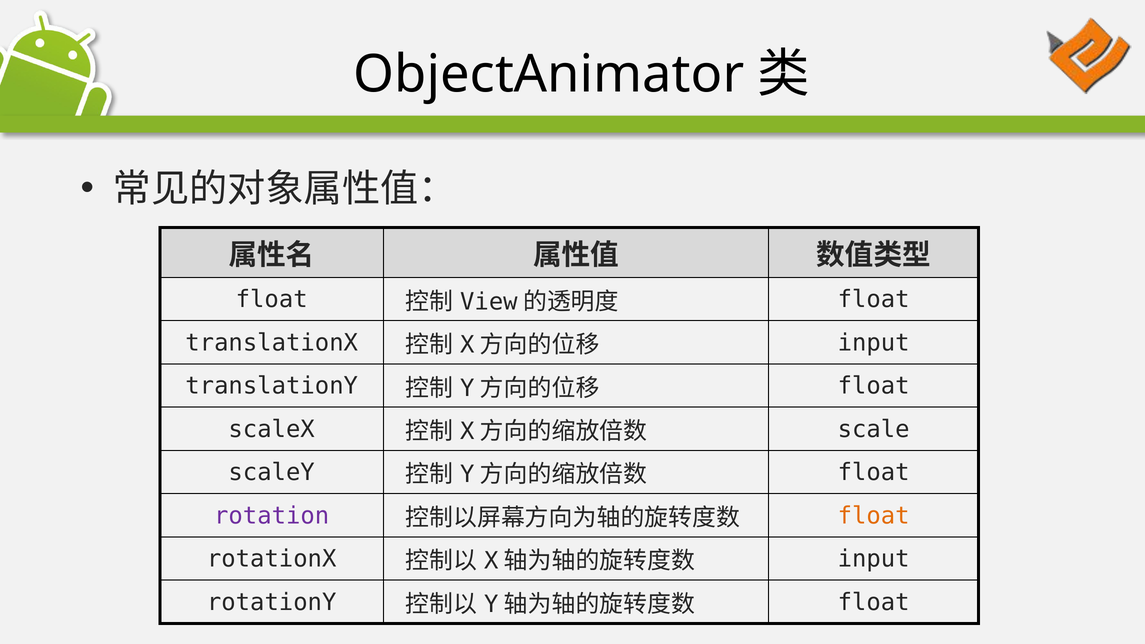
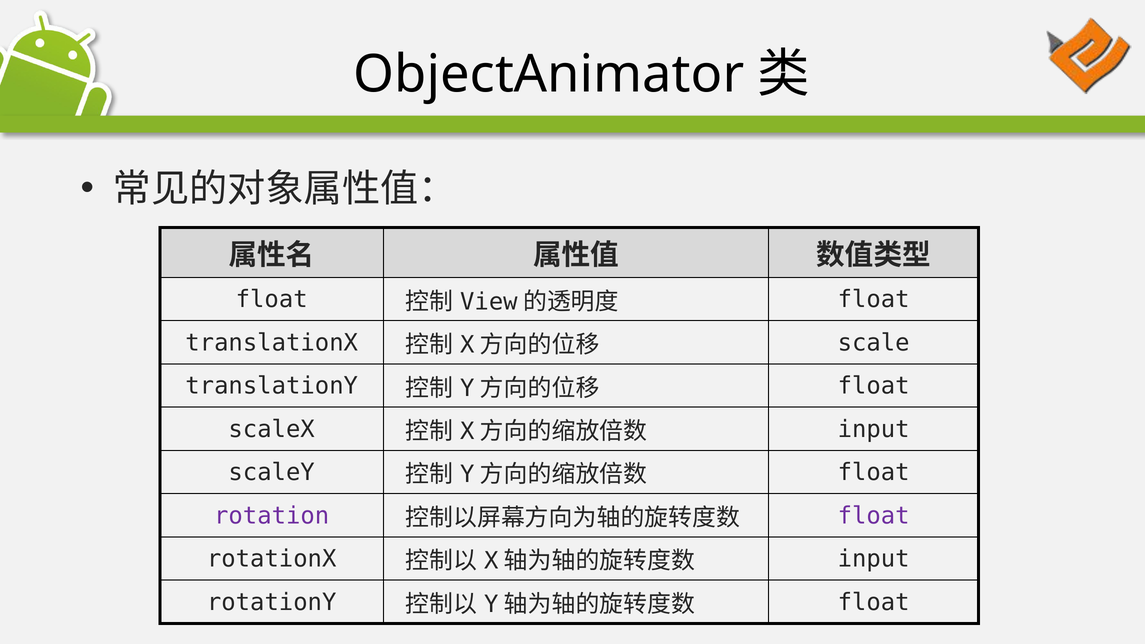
input at (874, 343): input -> scale
scale at (874, 429): scale -> input
float at (874, 516) colour: orange -> purple
